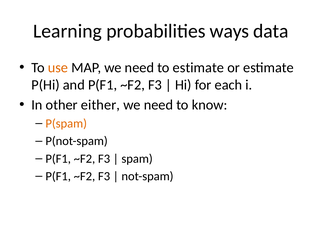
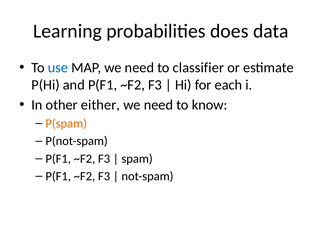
ways: ways -> does
use colour: orange -> blue
to estimate: estimate -> classifier
